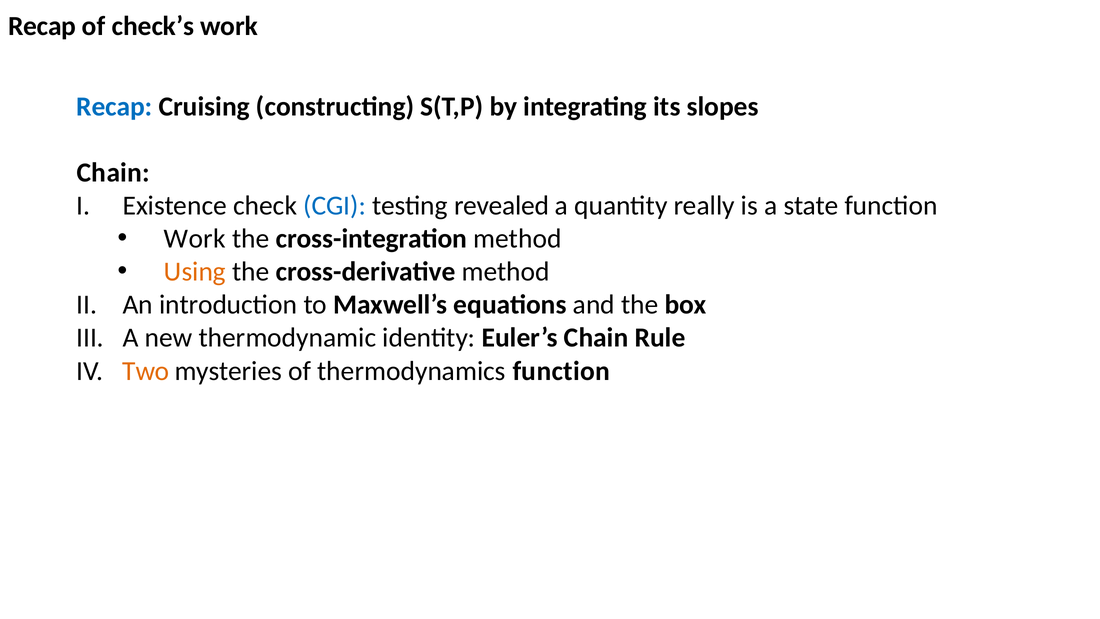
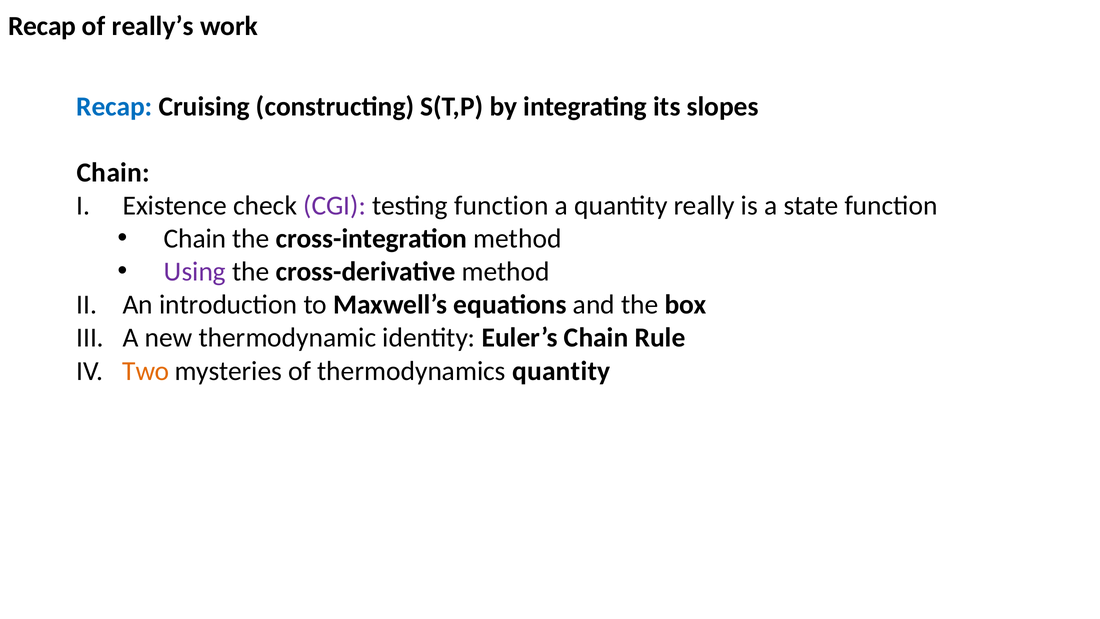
check’s: check’s -> really’s
CGI colour: blue -> purple
testing revealed: revealed -> function
Work at (195, 239): Work -> Chain
Using colour: orange -> purple
thermodynamics function: function -> quantity
